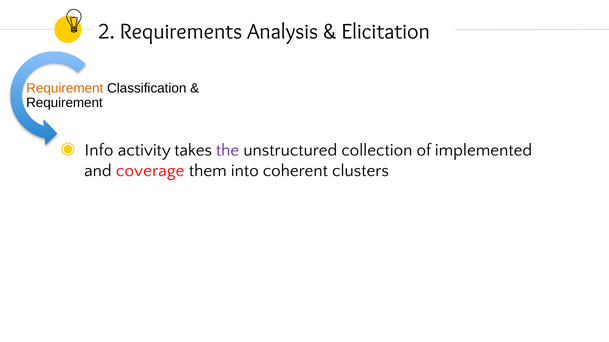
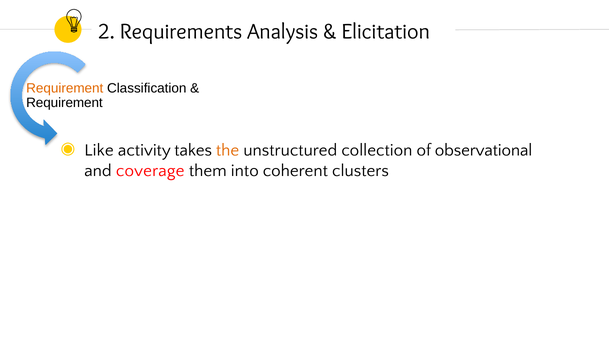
Info: Info -> Like
the colour: purple -> orange
implemented: implemented -> observational
